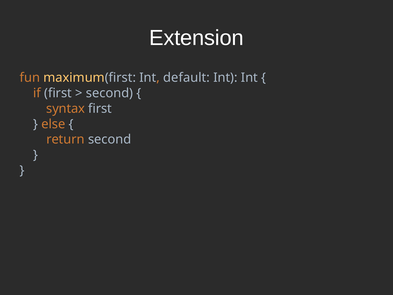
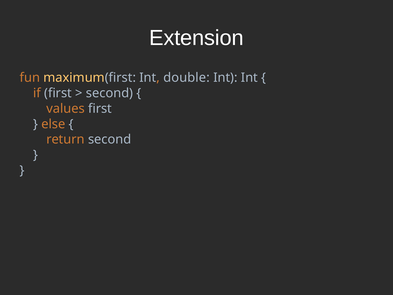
default: default -> double
syntax: syntax -> values
